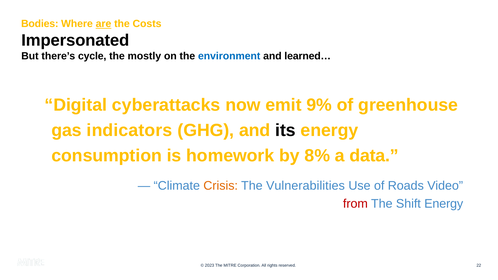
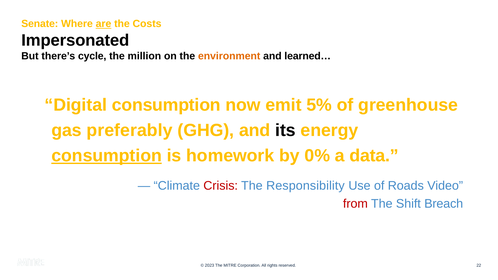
Bodies: Bodies -> Senate
mostly: mostly -> million
environment colour: blue -> orange
Digital cyberattacks: cyberattacks -> consumption
9%: 9% -> 5%
indicators: indicators -> preferably
consumption at (107, 156) underline: none -> present
8%: 8% -> 0%
Crisis colour: orange -> red
Vulnerabilities: Vulnerabilities -> Responsibility
Shift Energy: Energy -> Breach
